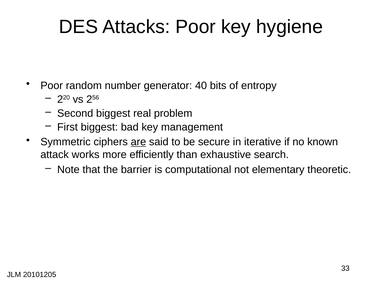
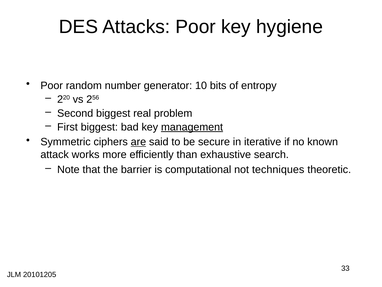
40: 40 -> 10
management underline: none -> present
elementary: elementary -> techniques
